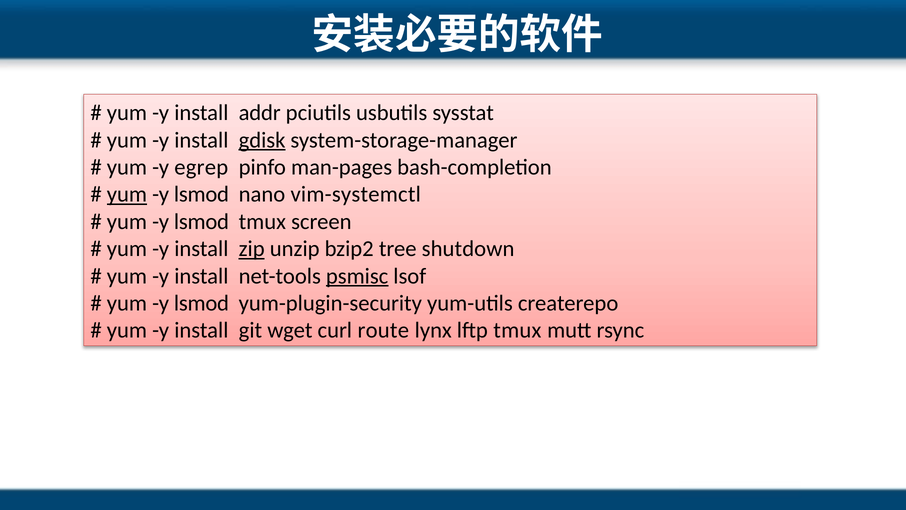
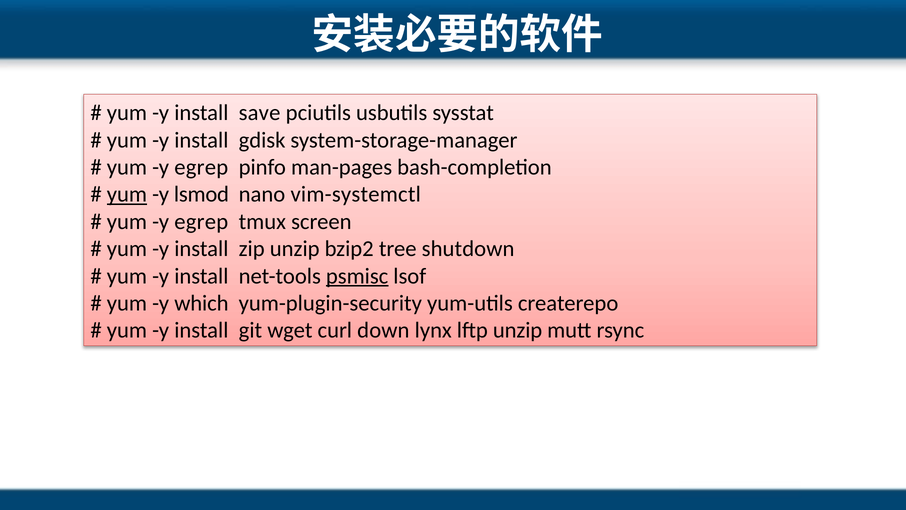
addr: addr -> save
gdisk underline: present -> none
lsmod at (201, 221): lsmod -> egrep
zip underline: present -> none
lsmod at (201, 303): lsmod -> which
route: route -> down
lftp tmux: tmux -> unzip
